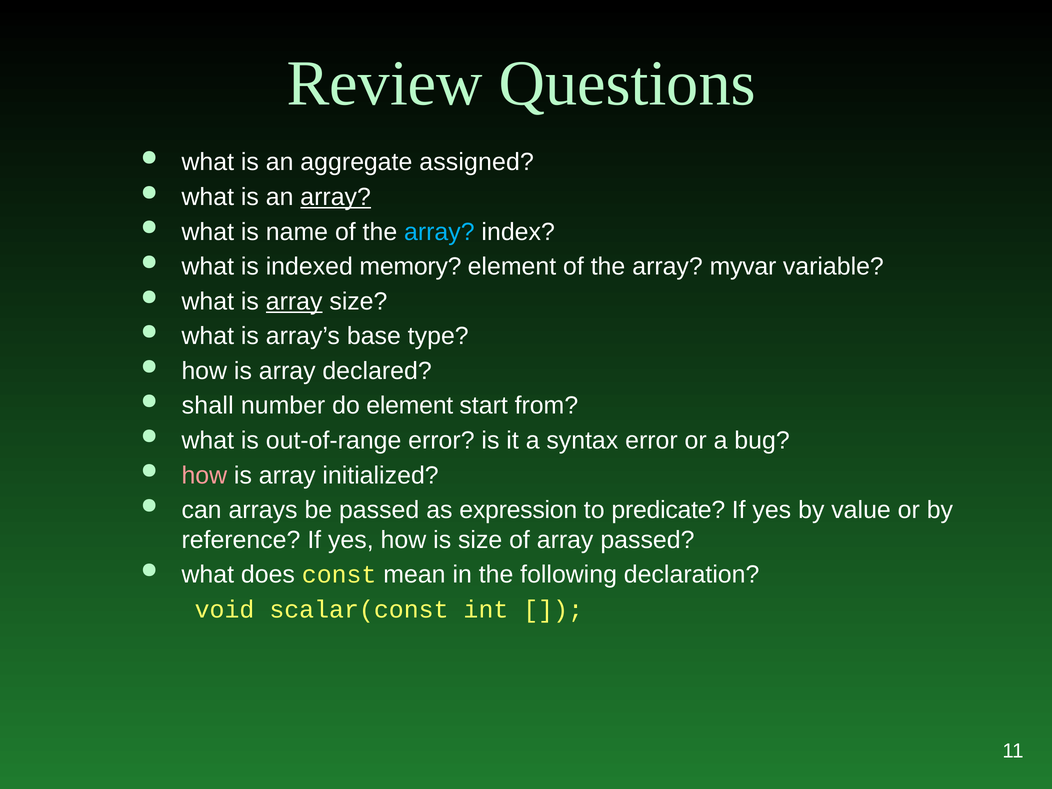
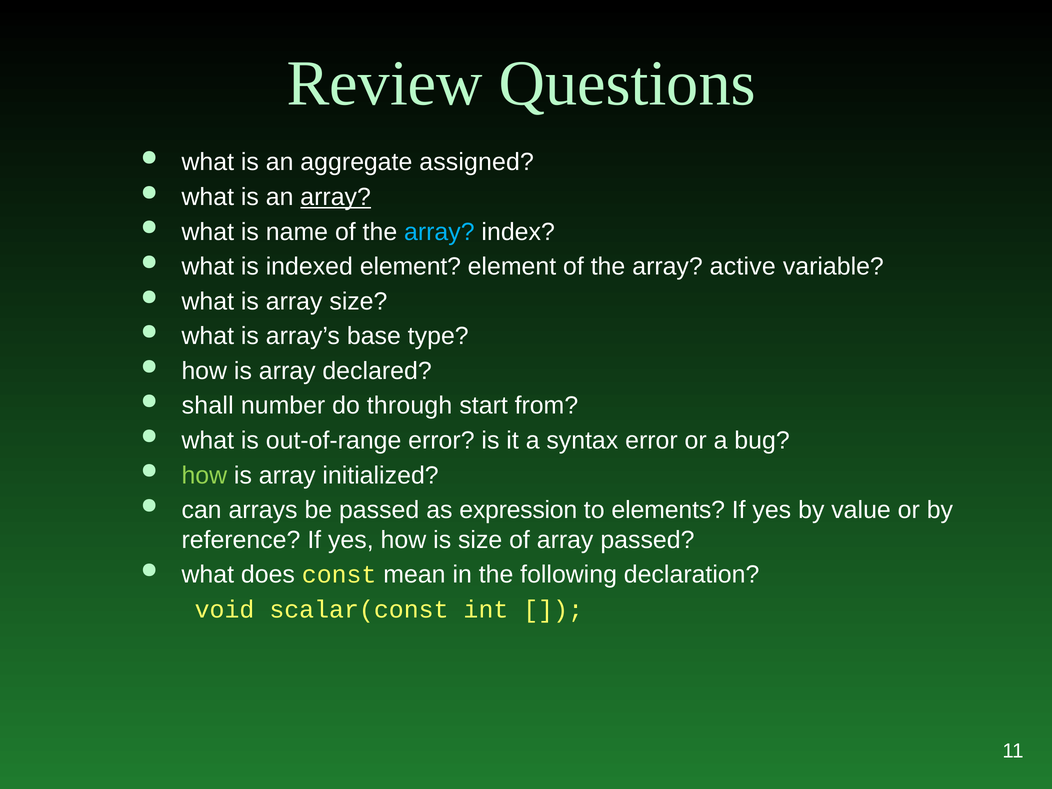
indexed memory: memory -> element
myvar: myvar -> active
array at (294, 301) underline: present -> none
do element: element -> through
how at (204, 475) colour: pink -> light green
predicate: predicate -> elements
